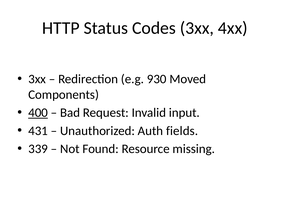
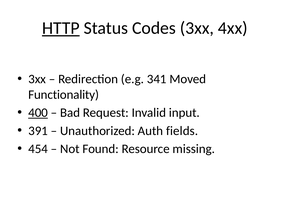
HTTP underline: none -> present
930: 930 -> 341
Components: Components -> Functionality
431: 431 -> 391
339: 339 -> 454
